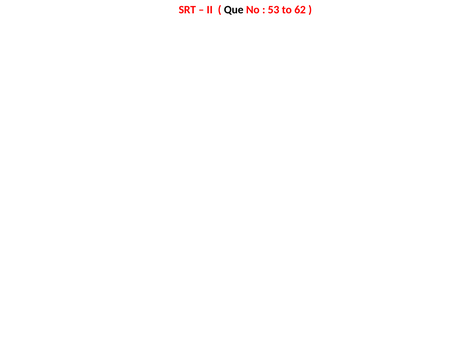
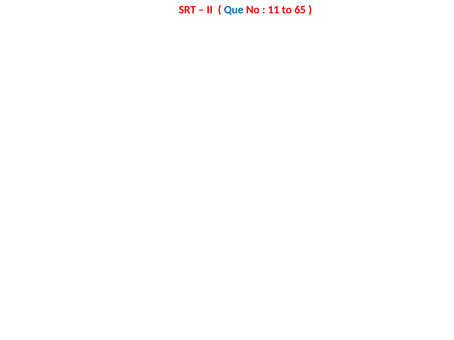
Que colour: black -> blue
53: 53 -> 11
62: 62 -> 65
